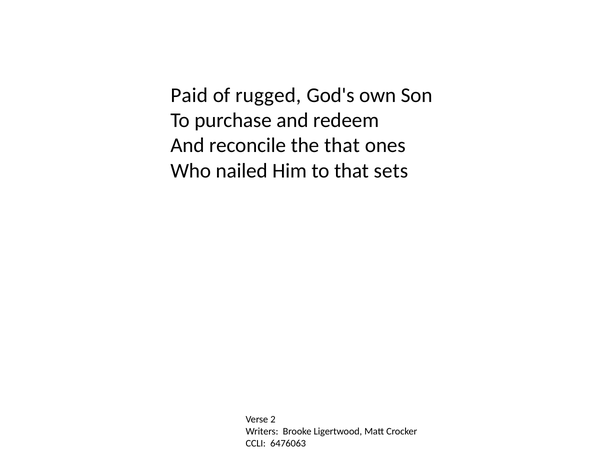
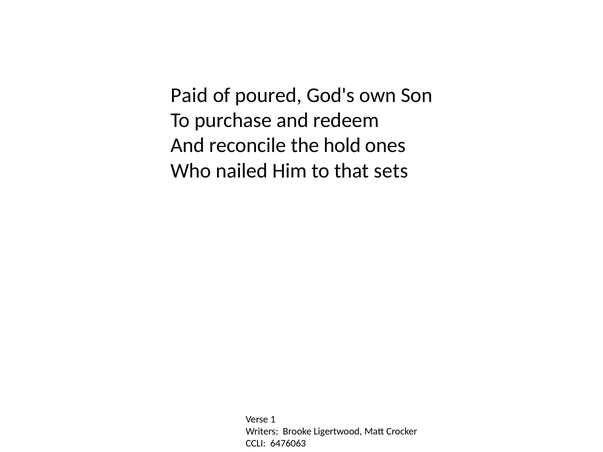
rugged: rugged -> poured
the that: that -> hold
2: 2 -> 1
